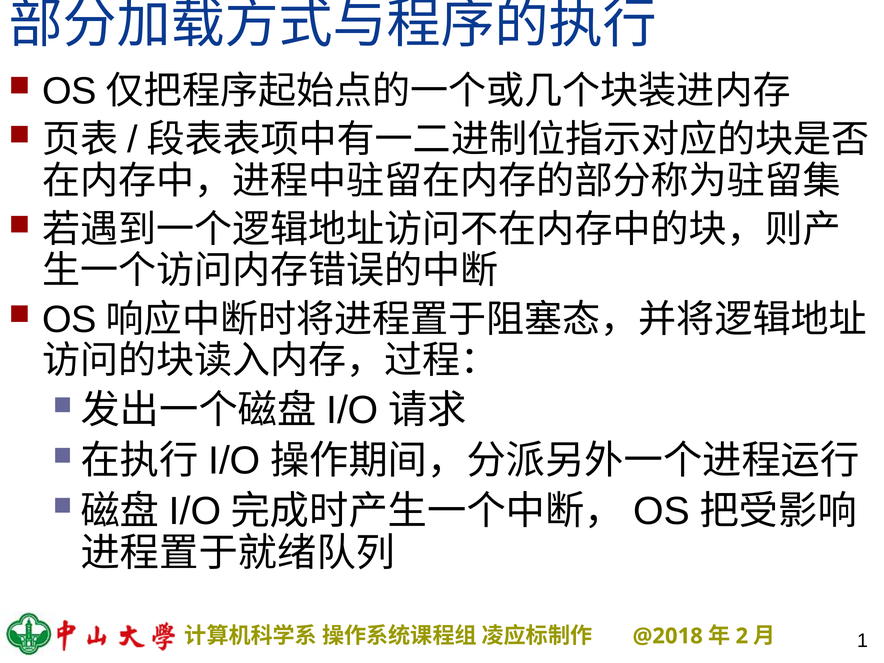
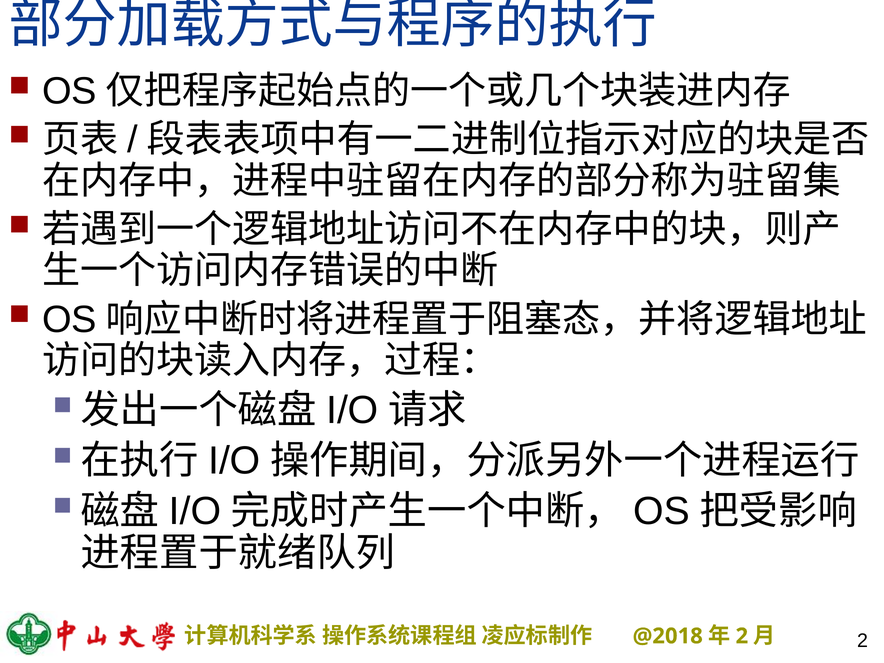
1 at (863, 641): 1 -> 2
